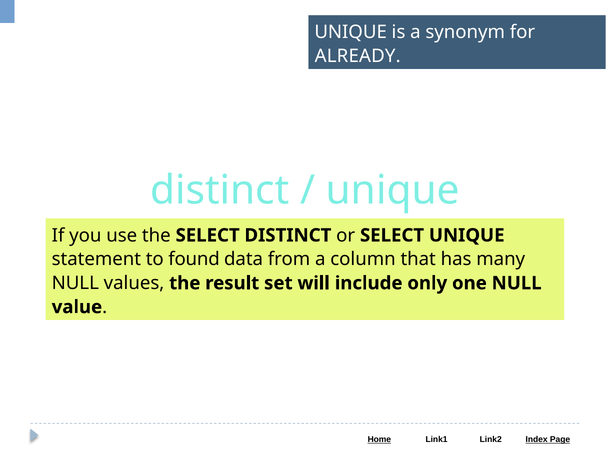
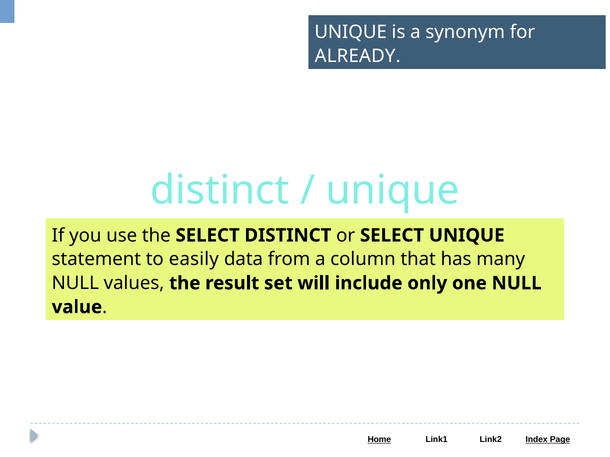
found: found -> easily
